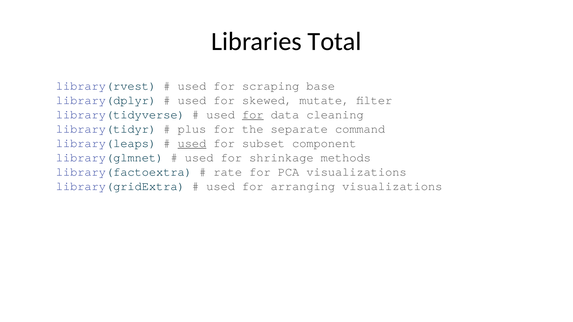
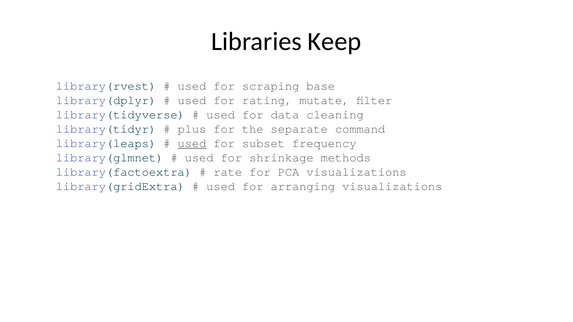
Total: Total -> Keep
skewed: skewed -> rating
for at (253, 115) underline: present -> none
component: component -> frequency
